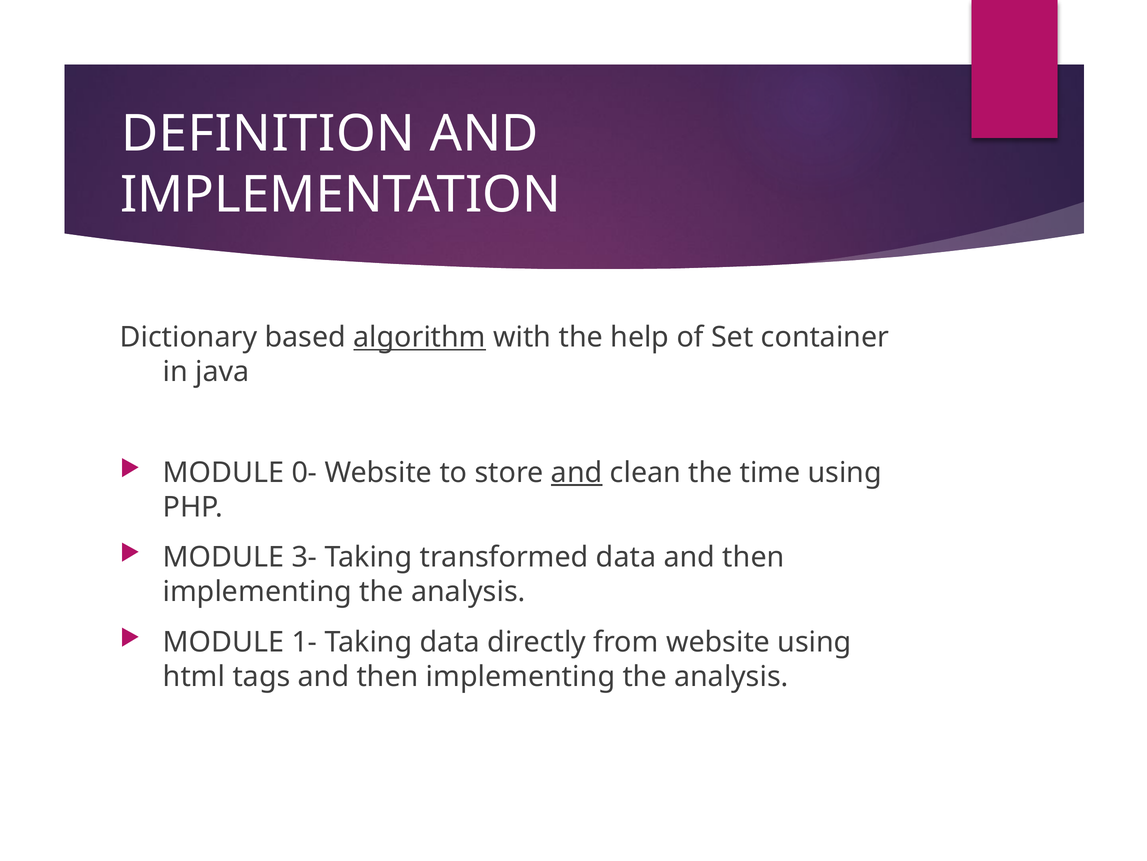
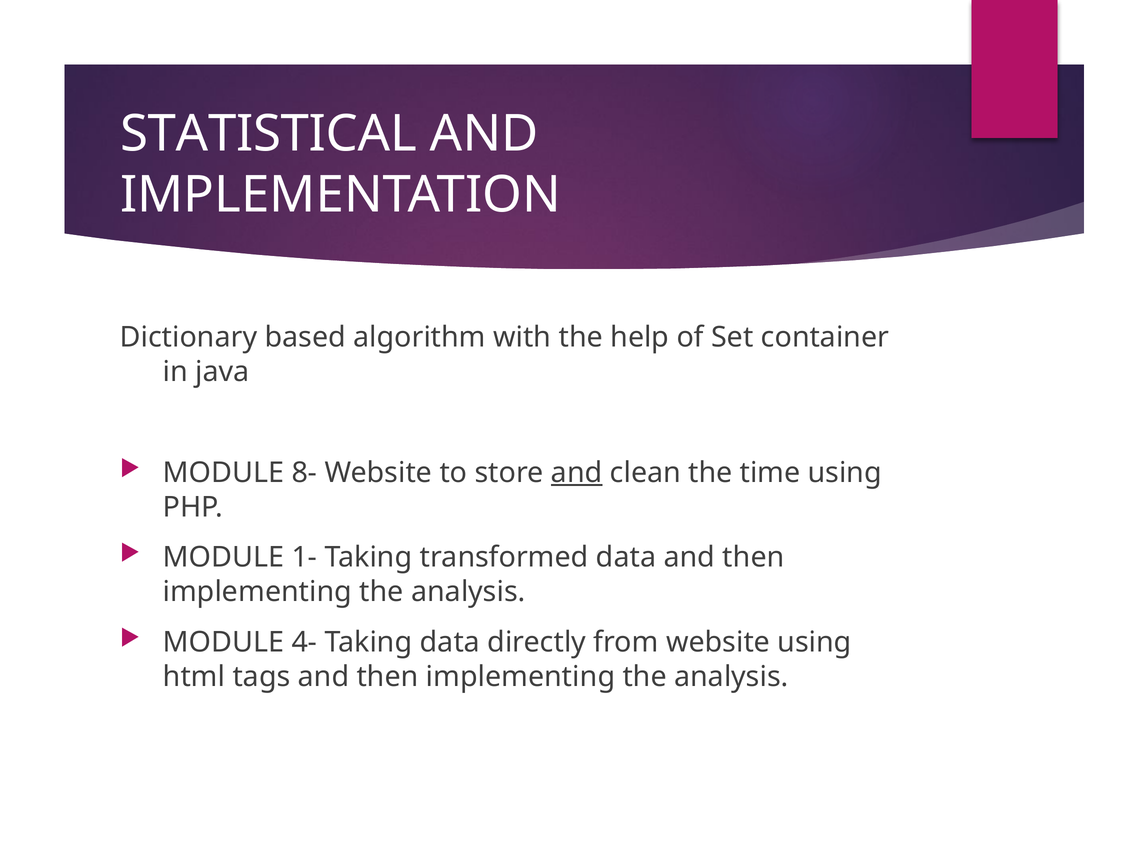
DEFINITION: DEFINITION -> STATISTICAL
algorithm underline: present -> none
0-: 0- -> 8-
3-: 3- -> 1-
1-: 1- -> 4-
